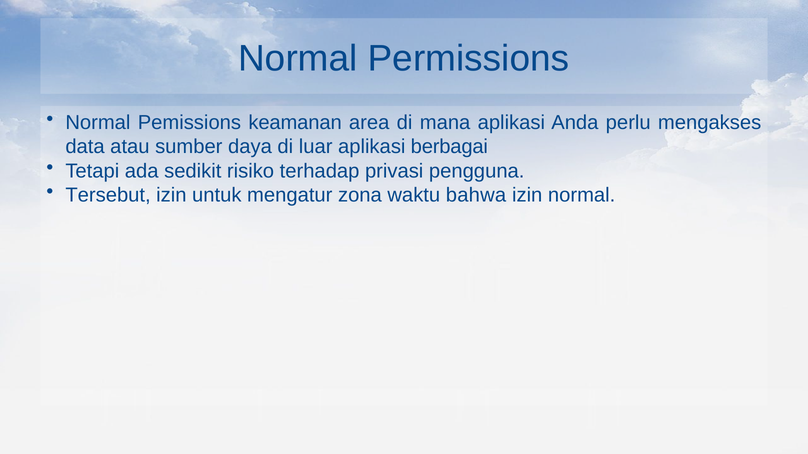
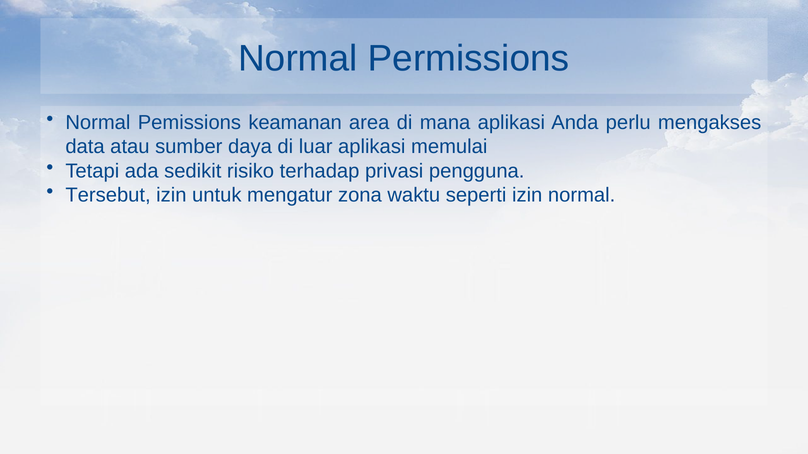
berbagai: berbagai -> memulai
bahwa: bahwa -> seperti
